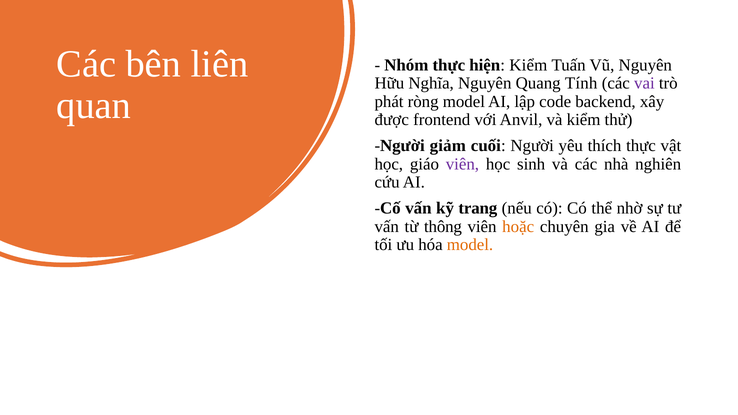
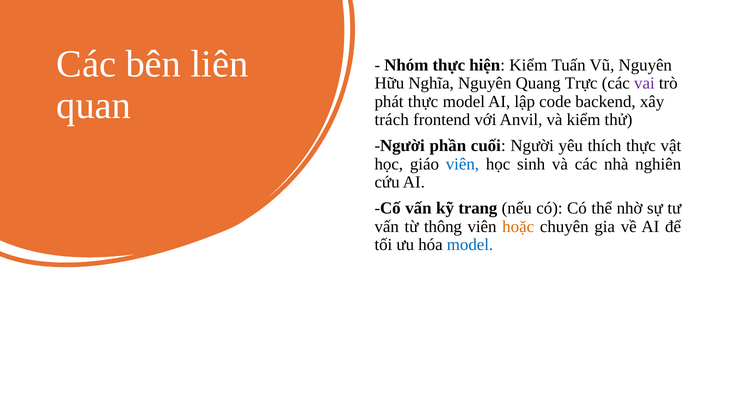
Tính: Tính -> Trực
phát ròng: ròng -> thực
được: được -> trách
giảm: giảm -> phần
viên at (462, 164) colour: purple -> blue
model at (470, 245) colour: orange -> blue
